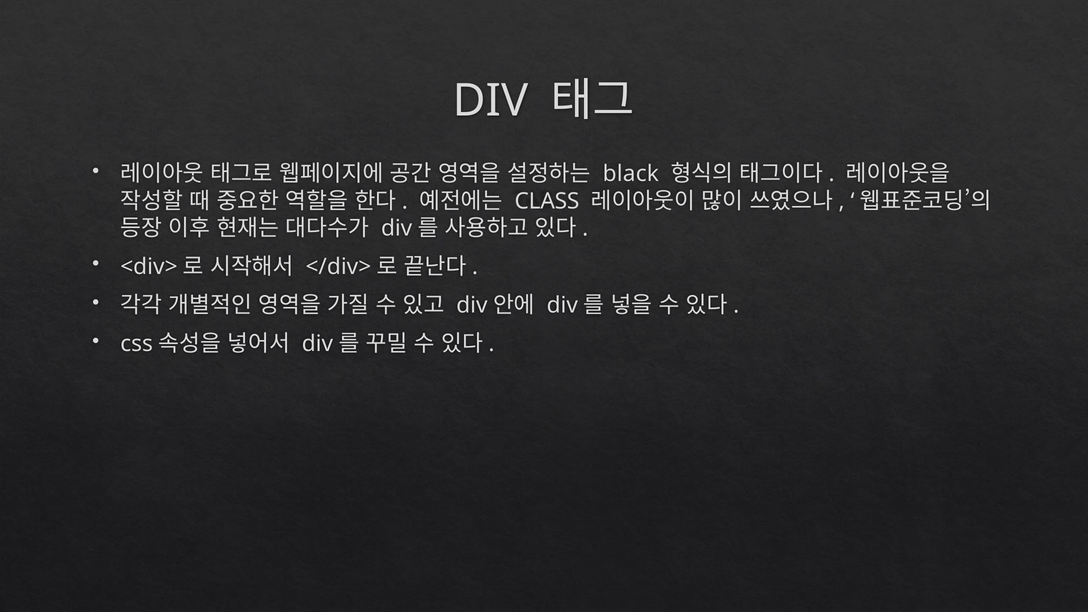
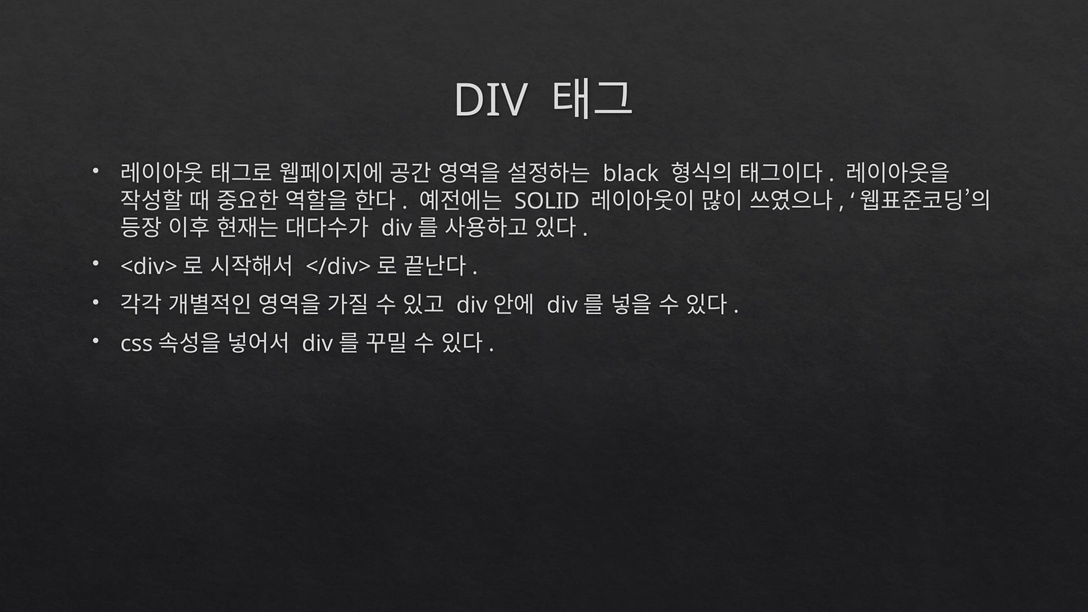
CLASS: CLASS -> SOLID
